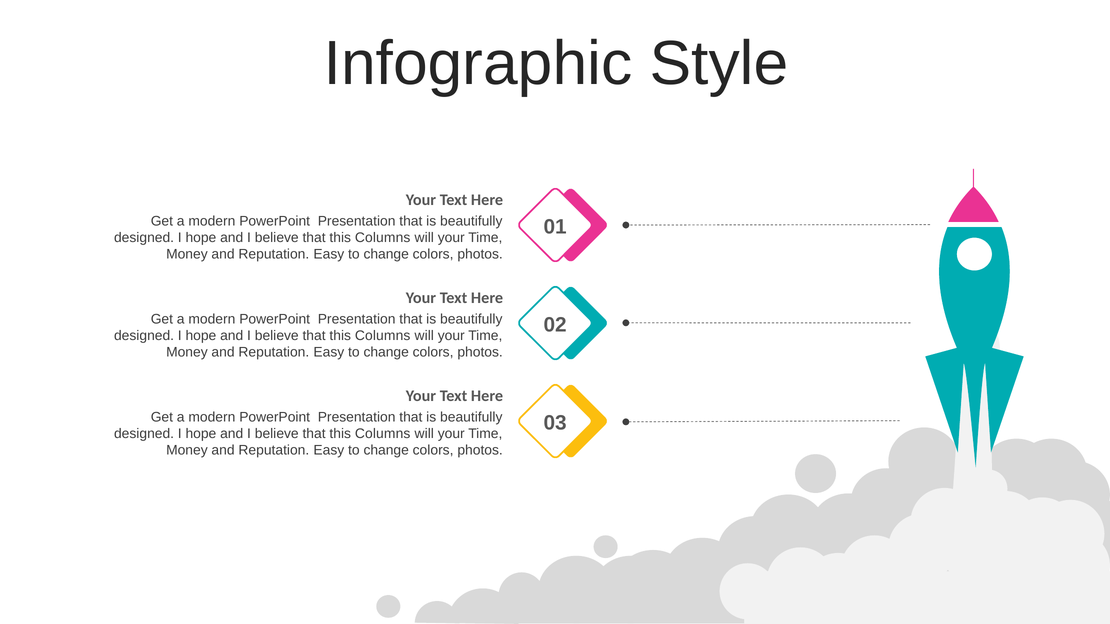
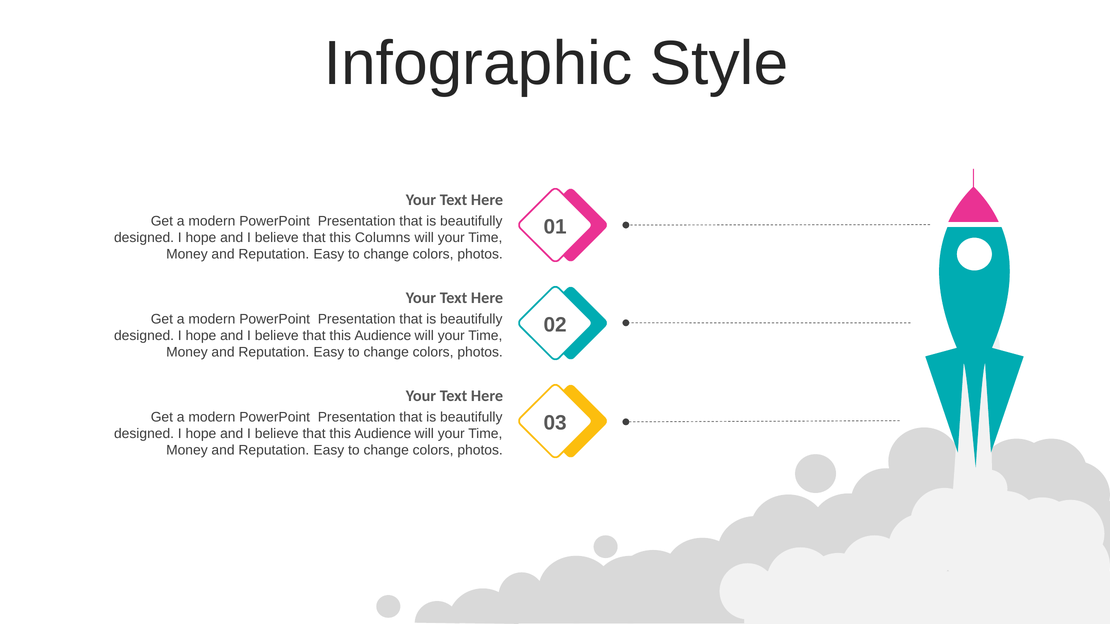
Columns at (383, 336): Columns -> Audience
Columns at (383, 434): Columns -> Audience
